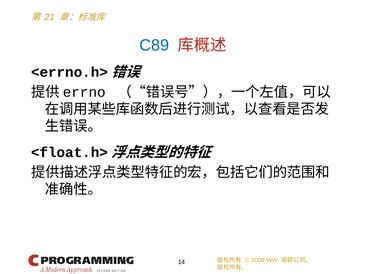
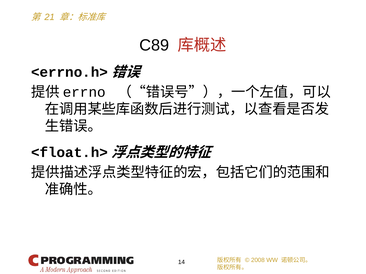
C89 colour: blue -> black
